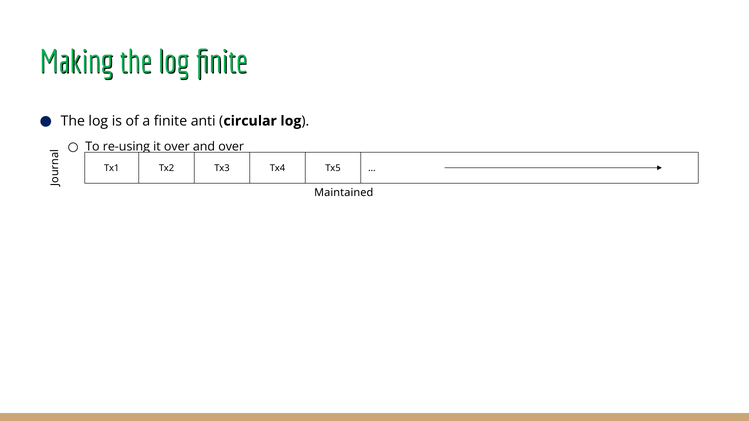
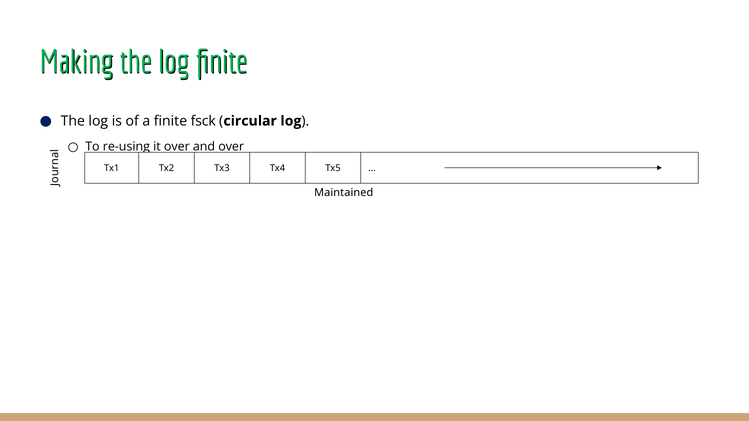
anti: anti -> fsck
